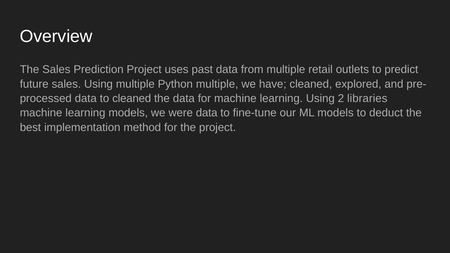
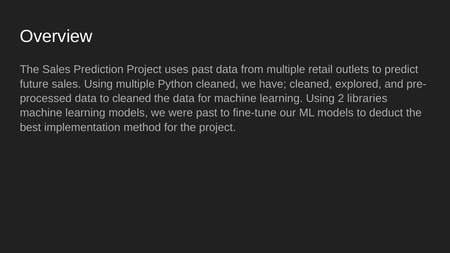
Python multiple: multiple -> cleaned
were data: data -> past
